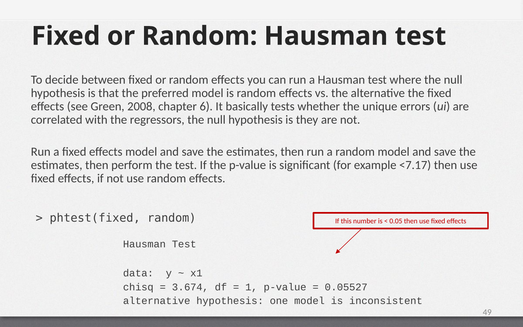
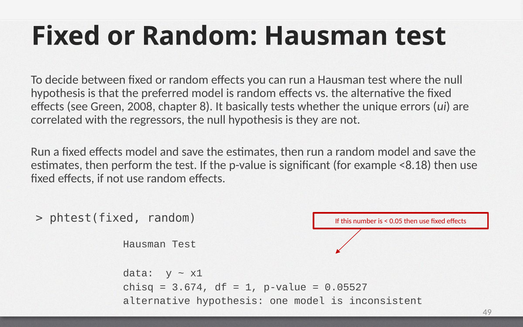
6: 6 -> 8
<7.17: <7.17 -> <8.18
